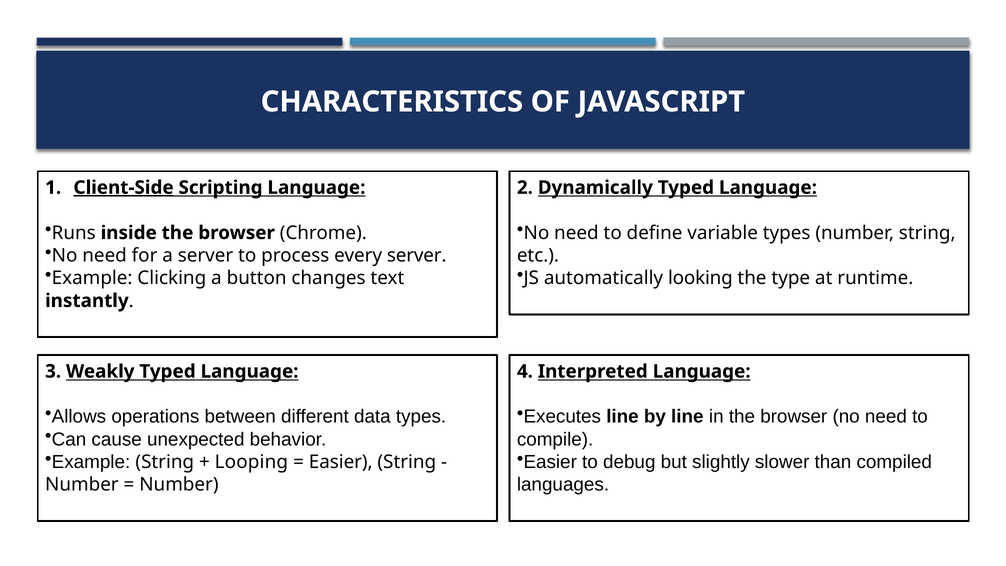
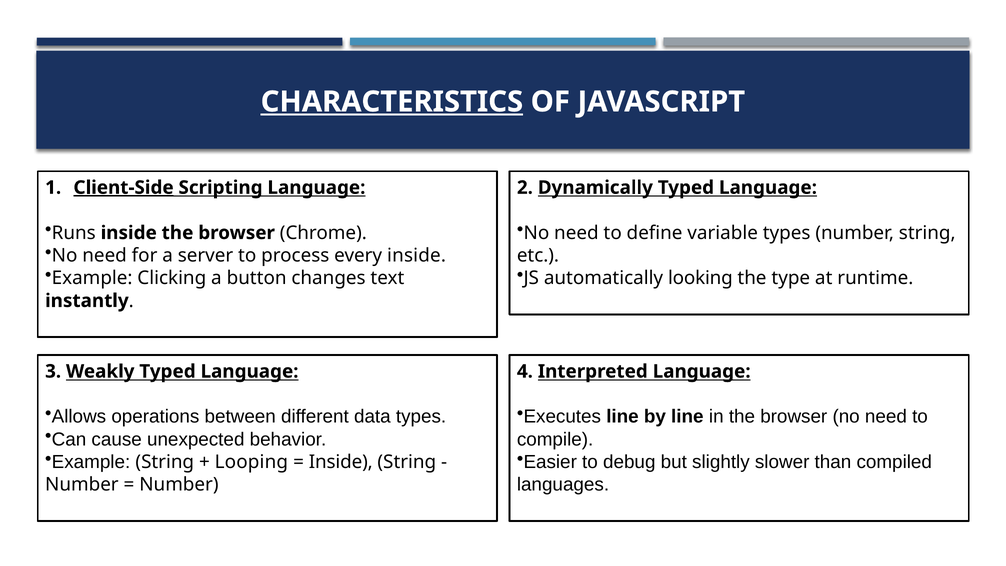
CHARACTERISTICS underline: none -> present
every server: server -> inside
Easier at (341, 462): Easier -> Inside
